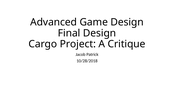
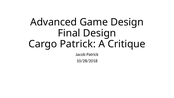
Cargo Project: Project -> Patrick
